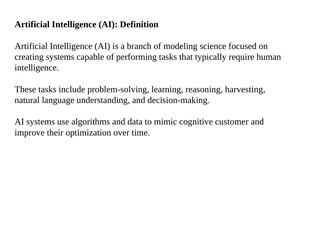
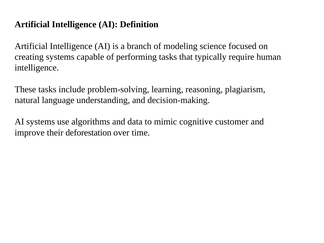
harvesting: harvesting -> plagiarism
optimization: optimization -> deforestation
